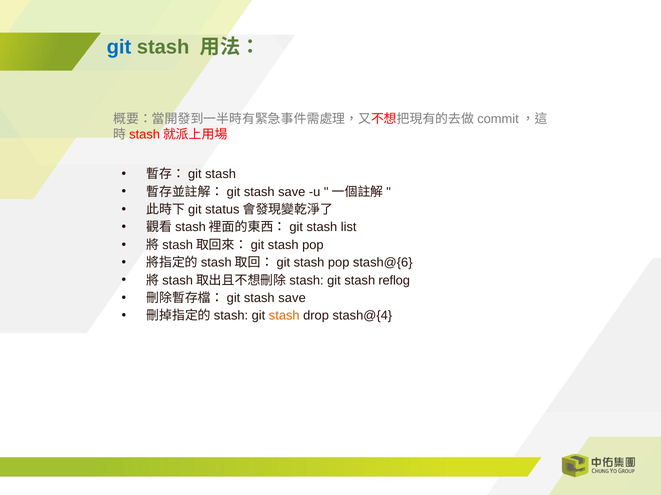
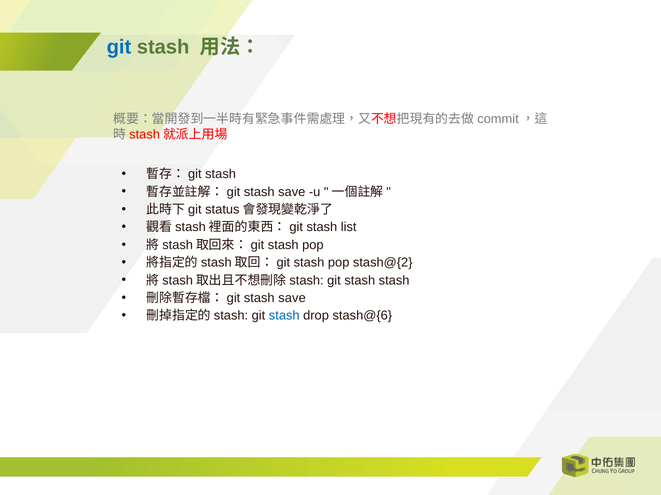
stash@{6: stash@{6 -> stash@{2
stash reflog: reflog -> stash
stash at (284, 316) colour: orange -> blue
stash@{4: stash@{4 -> stash@{6
